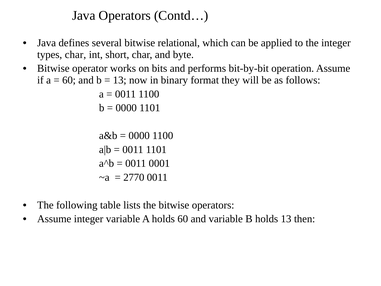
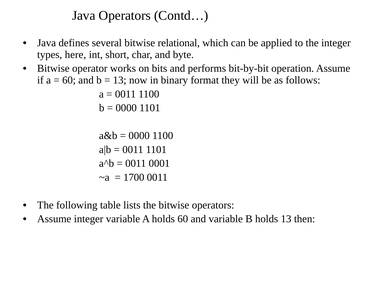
types char: char -> here
2770: 2770 -> 1700
